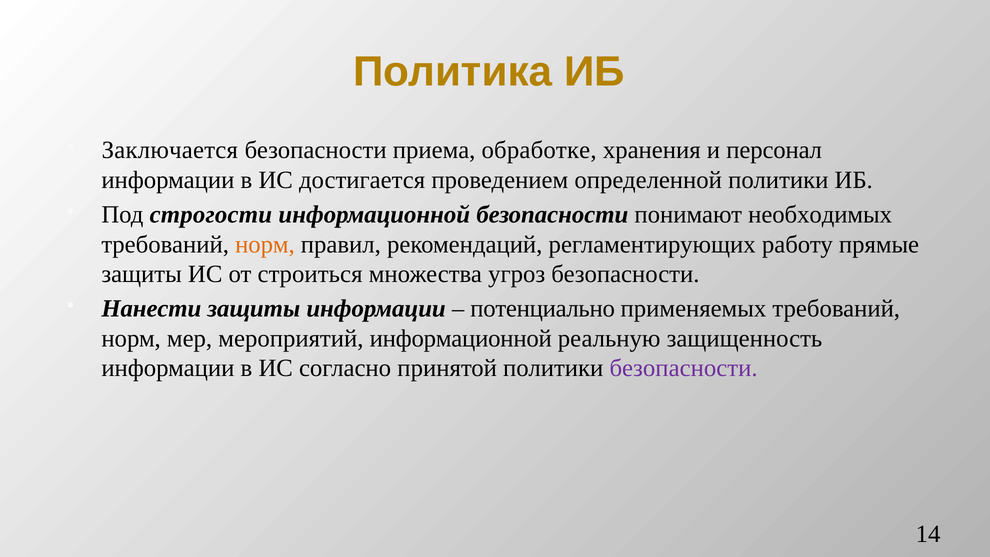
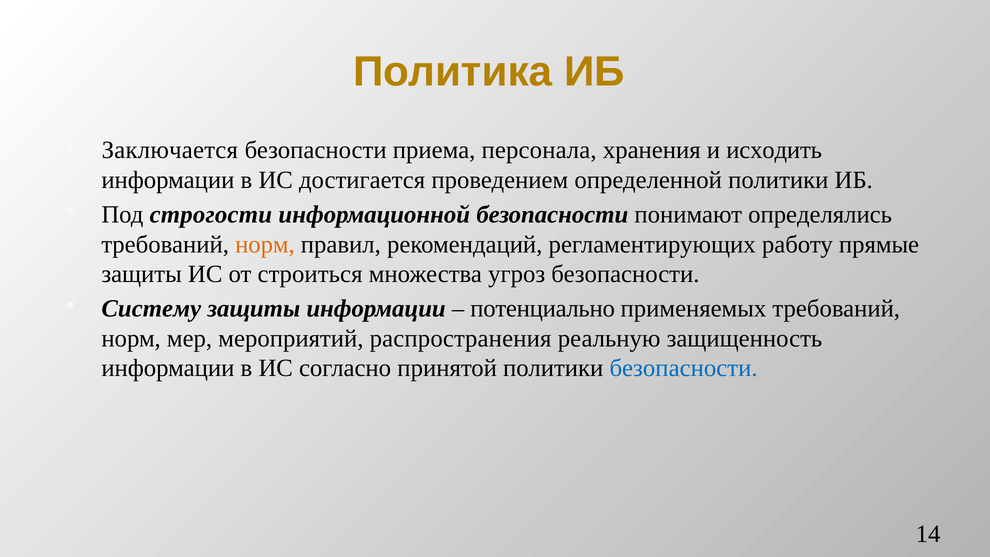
обработке: обработке -> персонала
персонал: персонал -> исходить
необходимых: необходимых -> определялись
Нанести: Нанести -> Систему
мероприятий информационной: информационной -> распространения
безопасности at (684, 368) colour: purple -> blue
